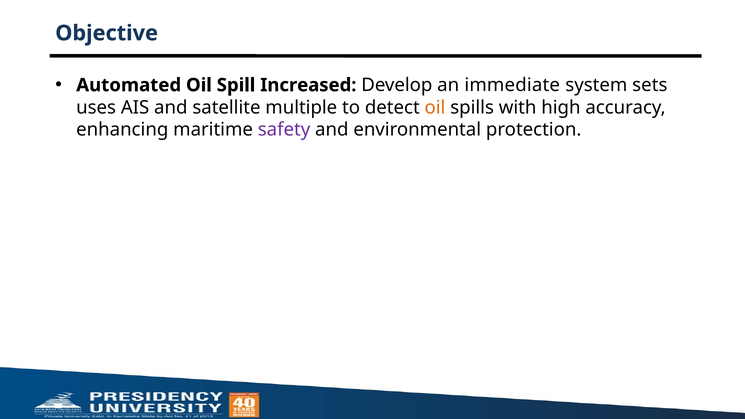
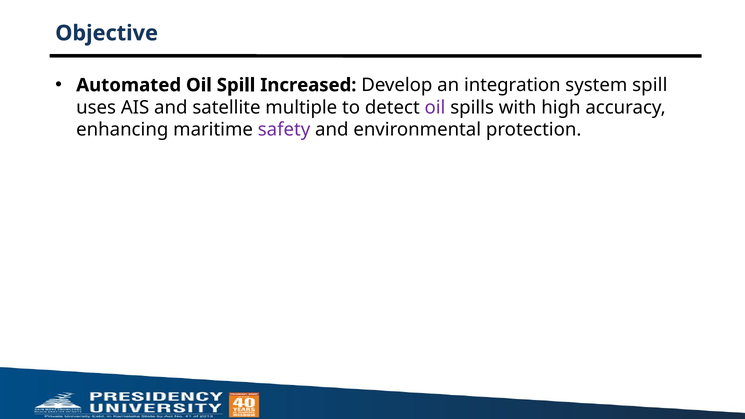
immediate: immediate -> integration
system sets: sets -> spill
oil at (435, 107) colour: orange -> purple
